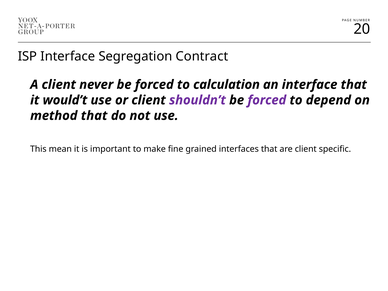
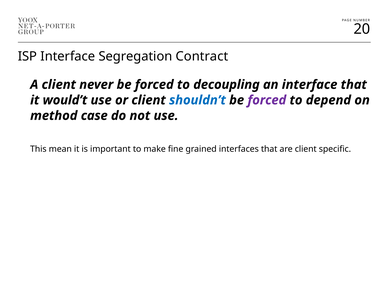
calculation: calculation -> decoupling
shouldn’t colour: purple -> blue
method that: that -> case
